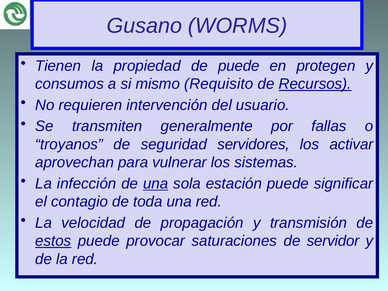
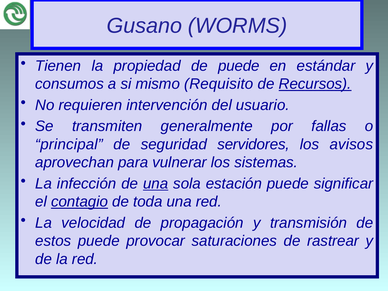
protegen: protegen -> estándar
troyanos: troyanos -> principal
activar: activar -> avisos
contagio underline: none -> present
estos underline: present -> none
servidor: servidor -> rastrear
